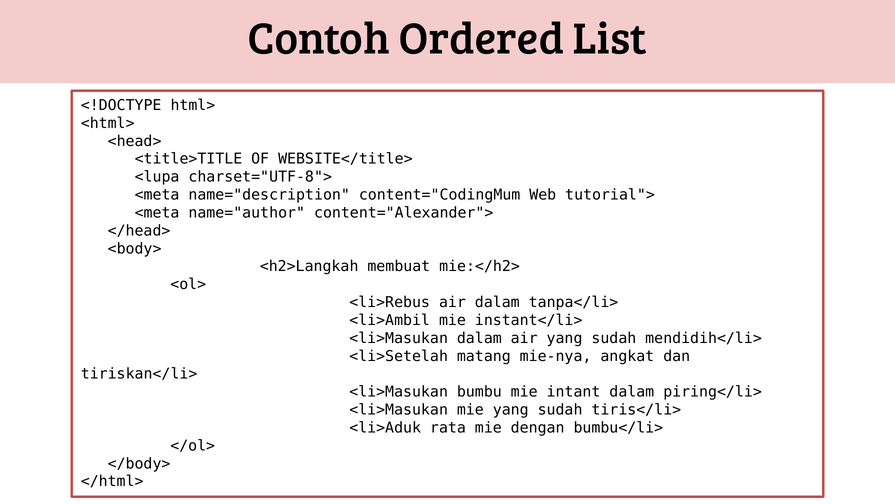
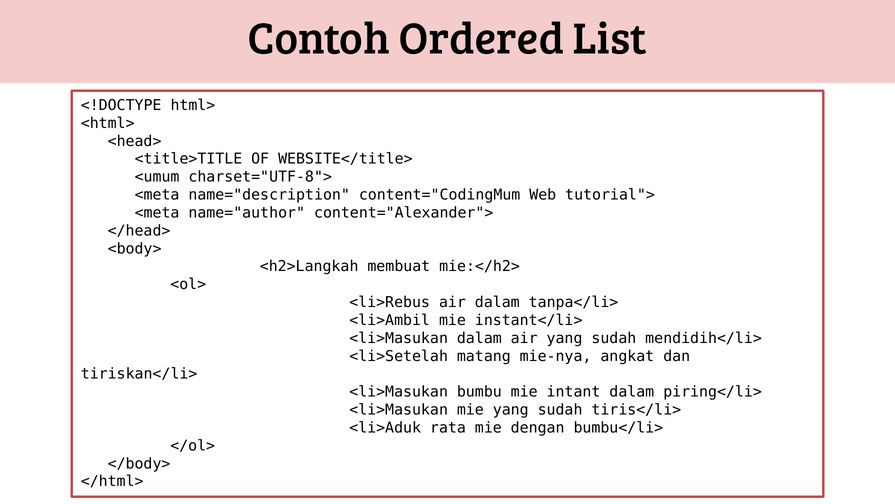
<lupa: <lupa -> <umum
